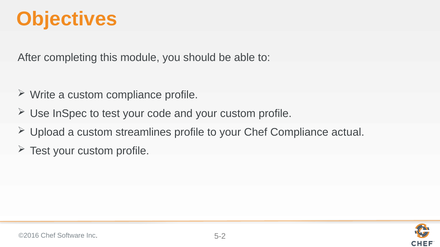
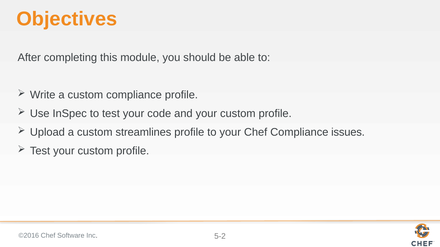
actual: actual -> issues
